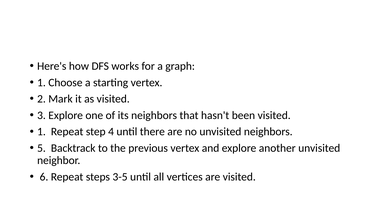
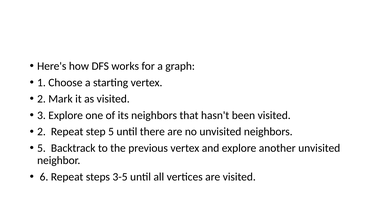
1 at (41, 132): 1 -> 2
step 4: 4 -> 5
